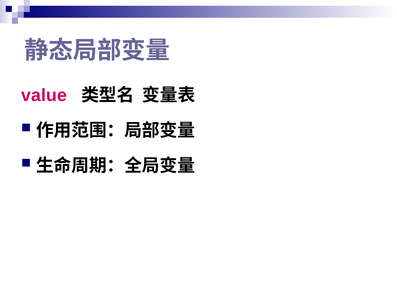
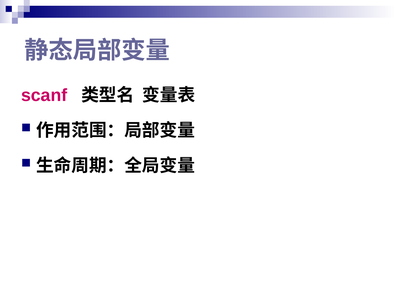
value: value -> scanf
